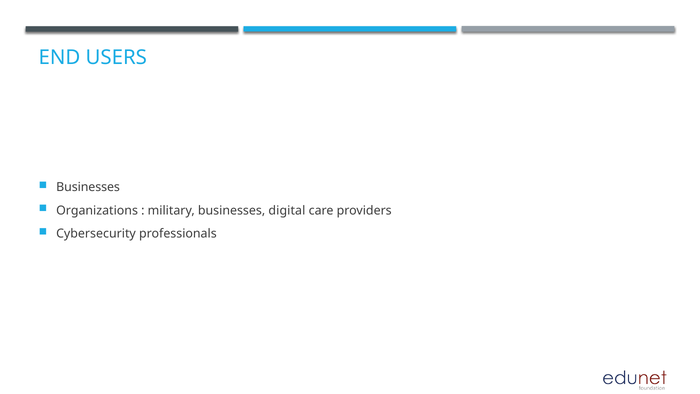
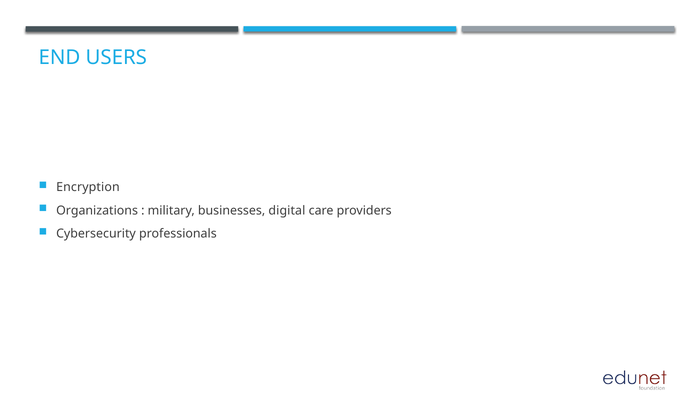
Businesses at (88, 187): Businesses -> Encryption
